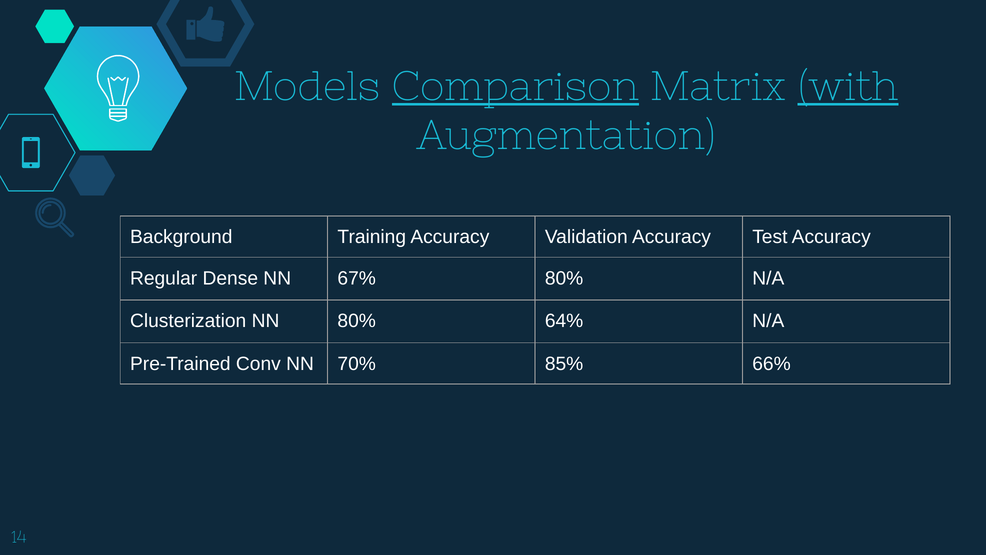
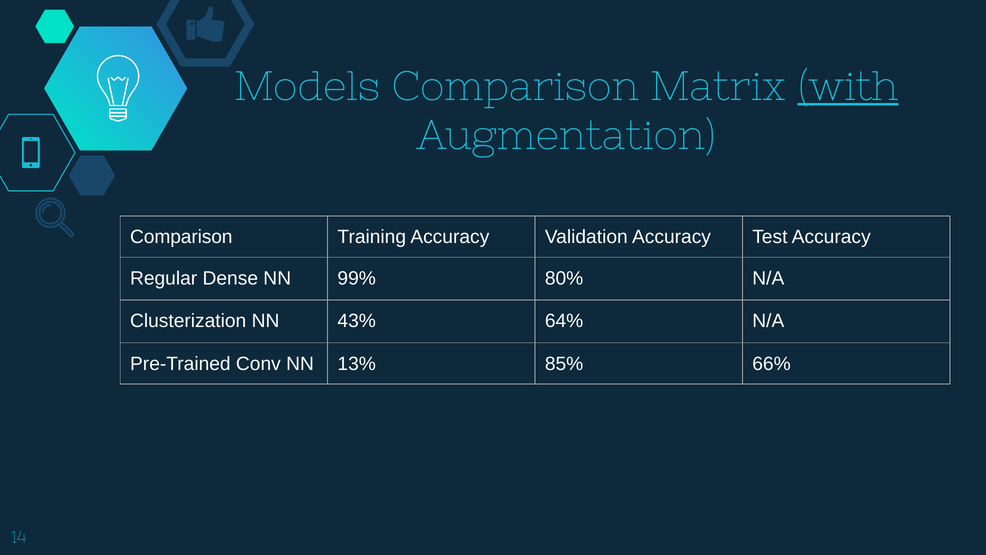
Comparison at (515, 86) underline: present -> none
Background at (181, 237): Background -> Comparison
67%: 67% -> 99%
NN 80%: 80% -> 43%
70%: 70% -> 13%
